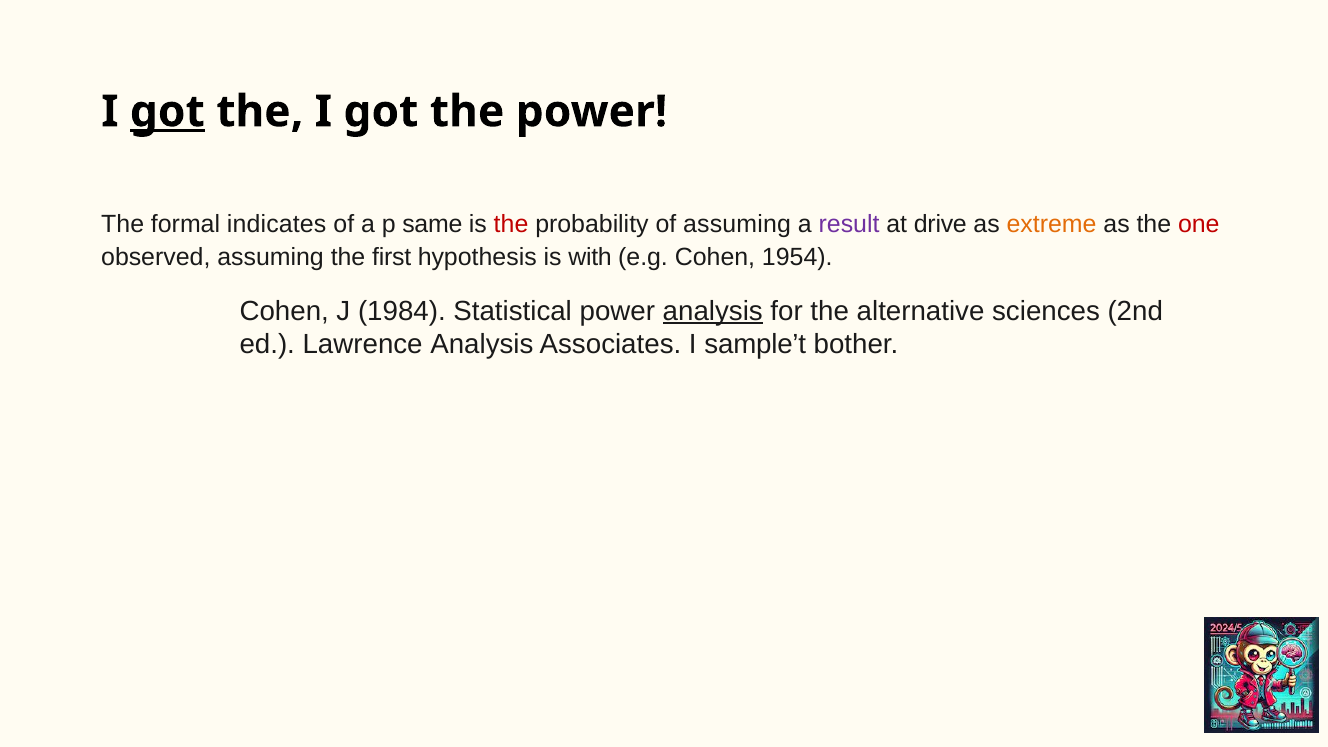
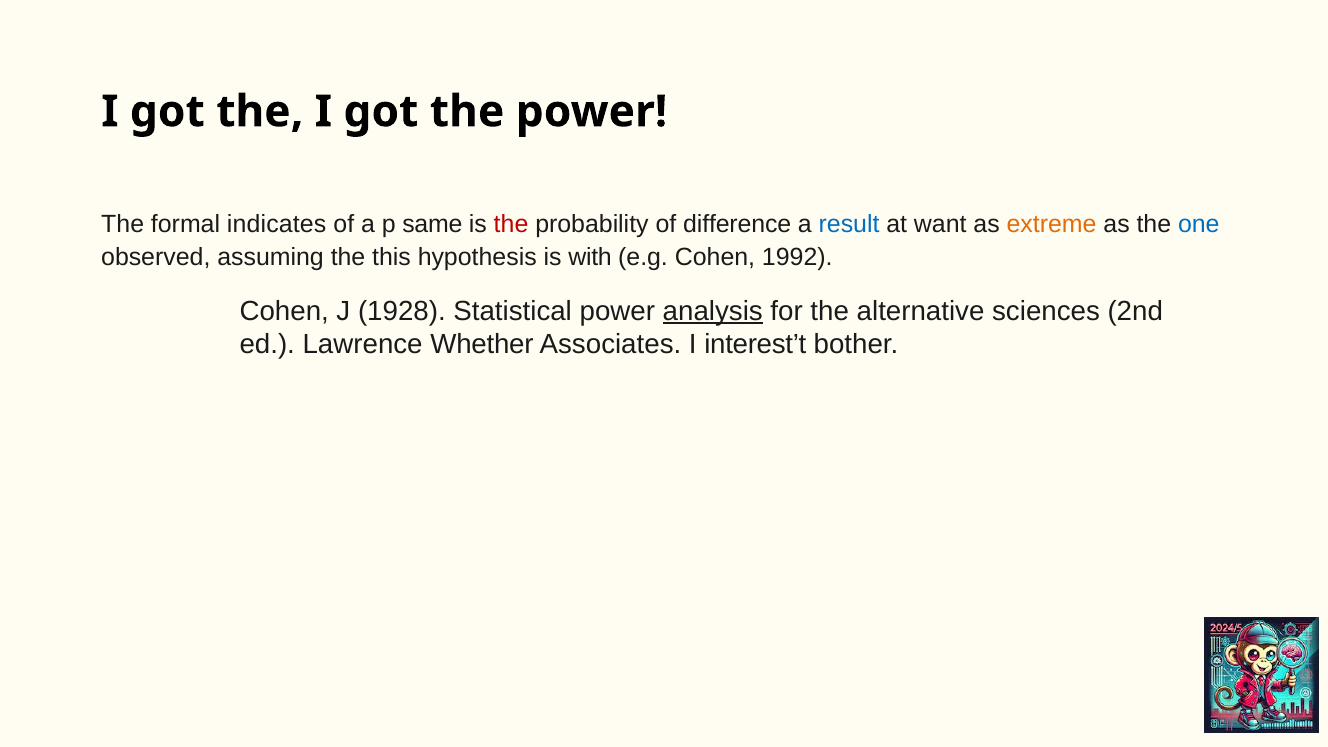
got at (167, 112) underline: present -> none
of assuming: assuming -> difference
result colour: purple -> blue
drive: drive -> want
one colour: red -> blue
first: first -> this
1954: 1954 -> 1992
1984: 1984 -> 1928
Lawrence Analysis: Analysis -> Whether
sample’t: sample’t -> interest’t
